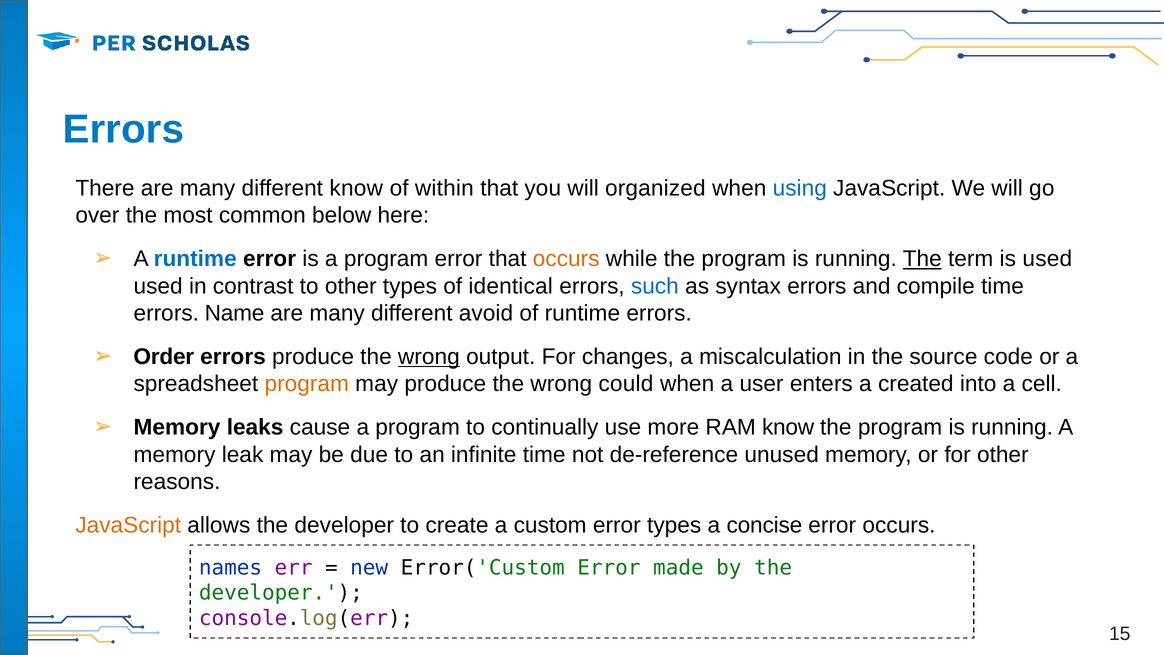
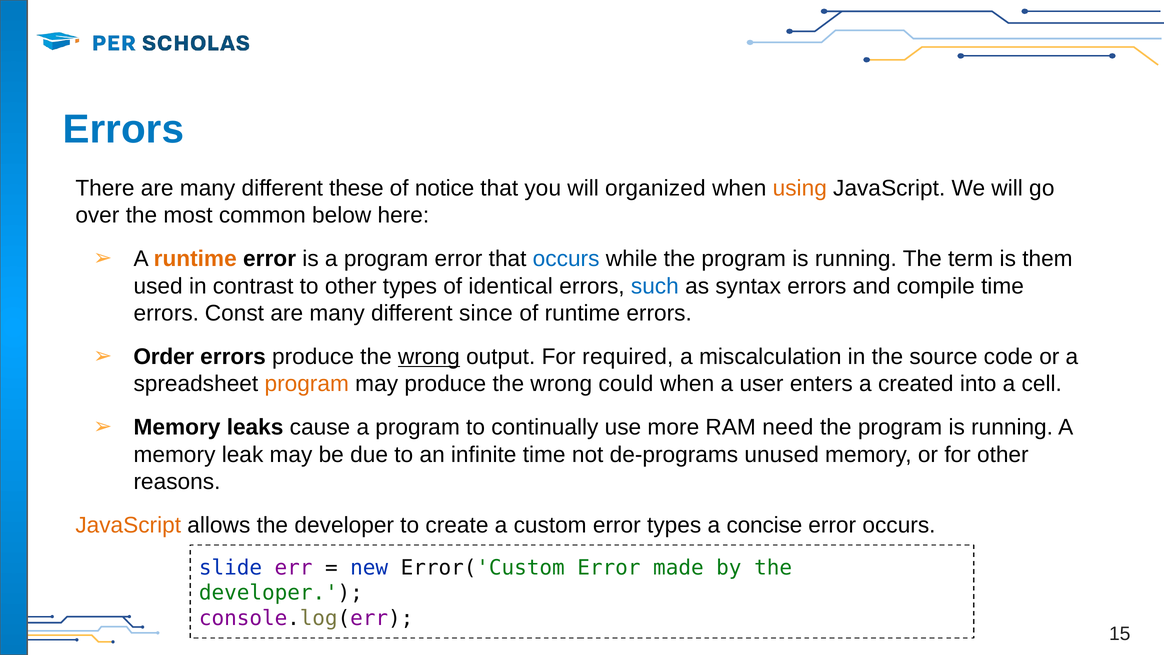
different know: know -> these
within: within -> notice
using colour: blue -> orange
runtime at (195, 259) colour: blue -> orange
occurs at (566, 259) colour: orange -> blue
The at (922, 259) underline: present -> none
is used: used -> them
Name: Name -> Const
avoid: avoid -> since
changes: changes -> required
RAM know: know -> need
de-reference: de-reference -> de-programs
names: names -> slide
